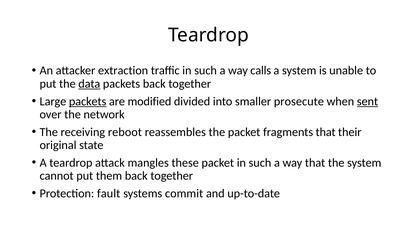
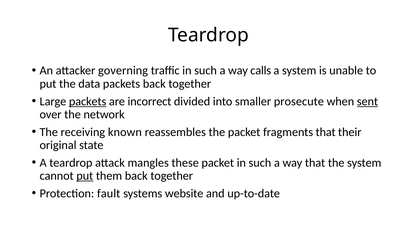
extraction: extraction -> governing
data underline: present -> none
modified: modified -> incorrect
reboot: reboot -> known
put at (85, 176) underline: none -> present
commit: commit -> website
